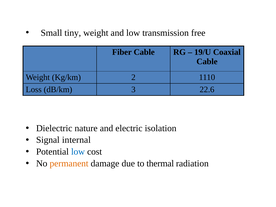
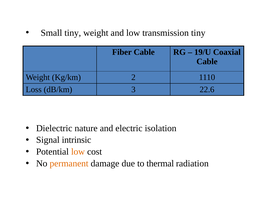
transmission free: free -> tiny
internal: internal -> intrinsic
low at (78, 152) colour: blue -> orange
